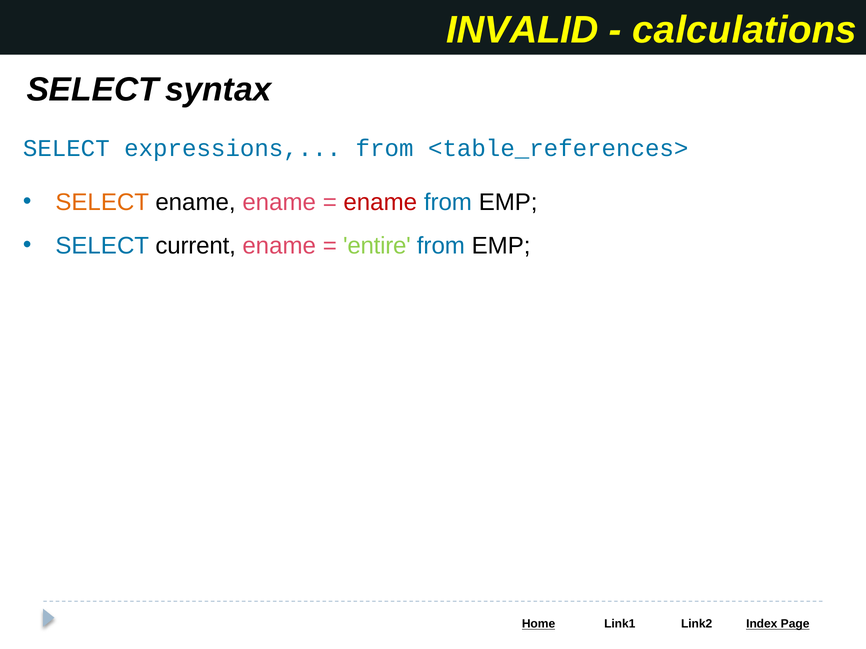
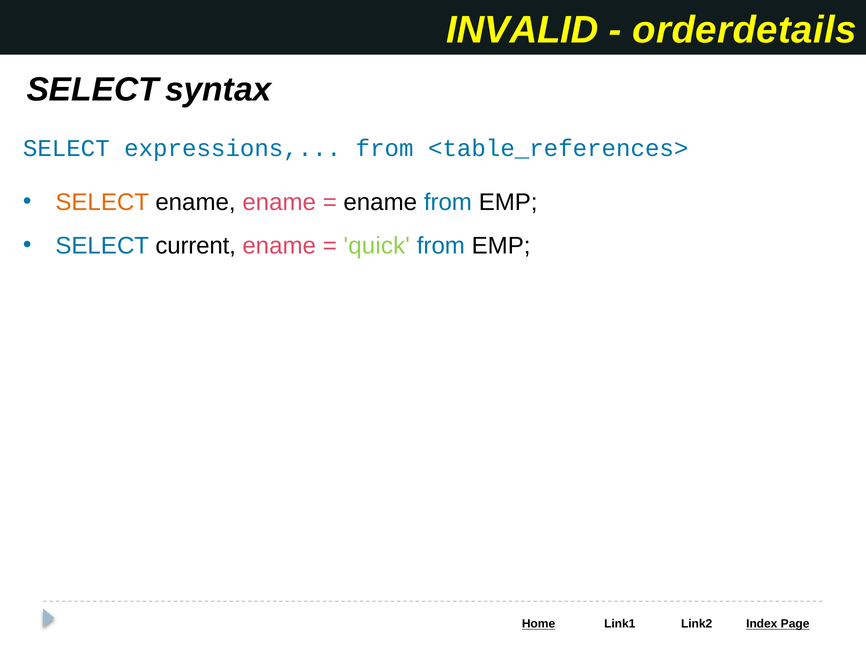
calculations: calculations -> orderdetails
ename at (380, 203) colour: red -> black
entire: entire -> quick
